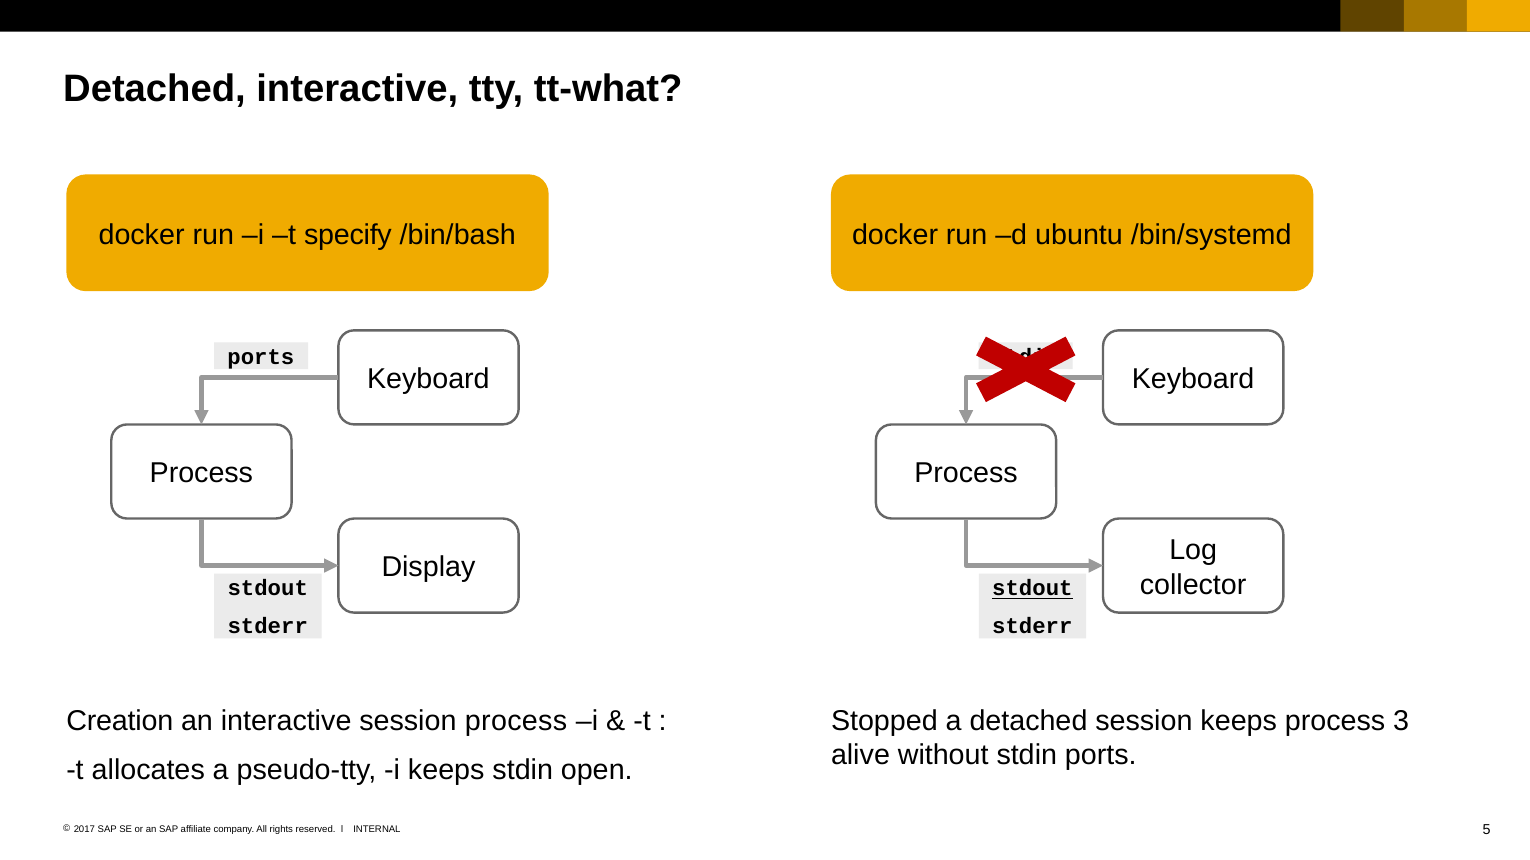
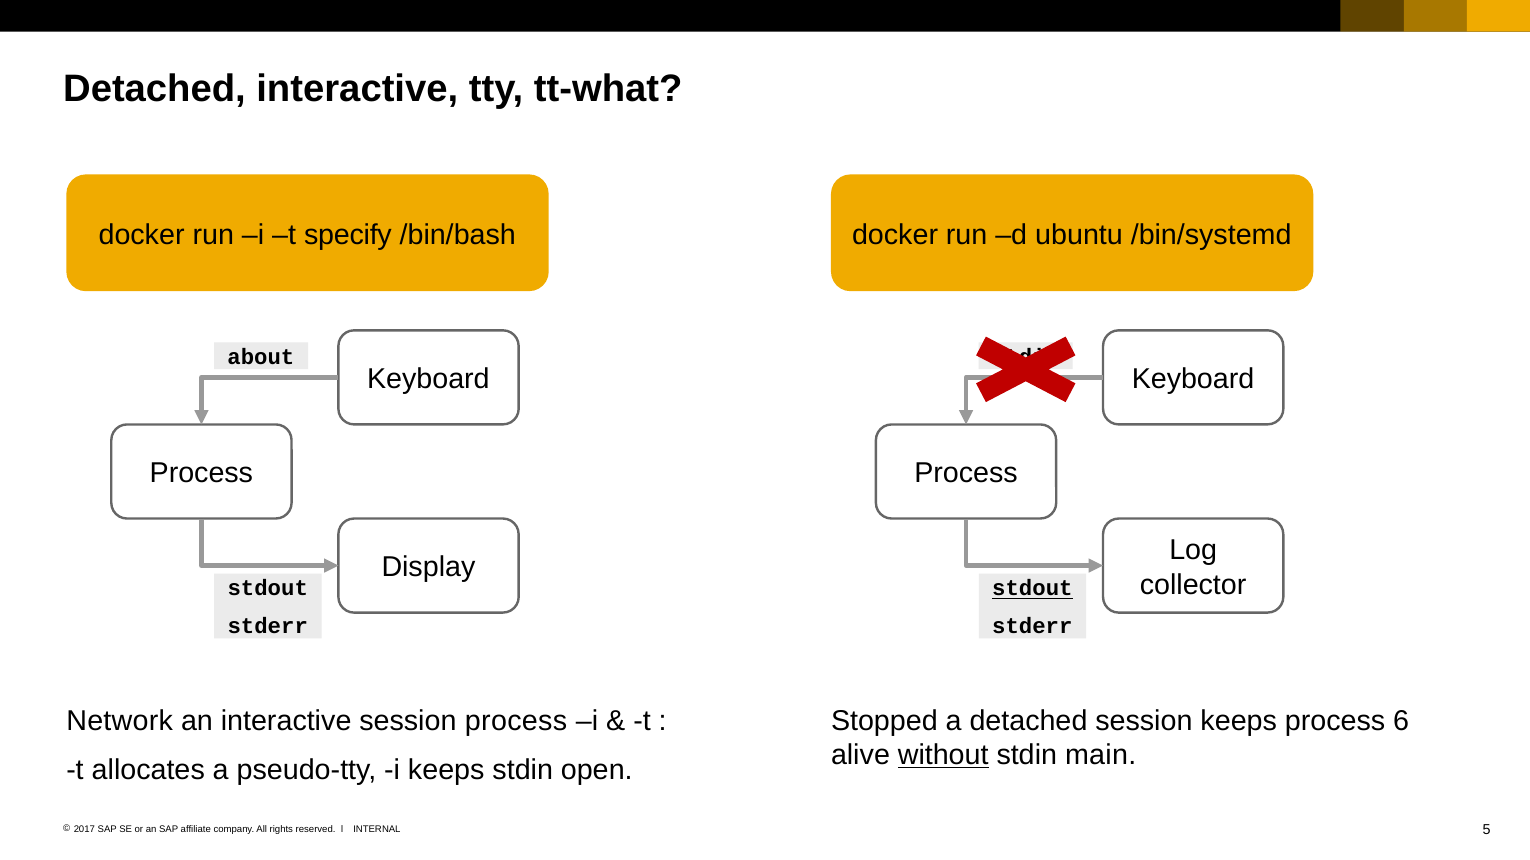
ports at (261, 357): ports -> about
3: 3 -> 6
Creation: Creation -> Network
without underline: none -> present
stdin ports: ports -> main
